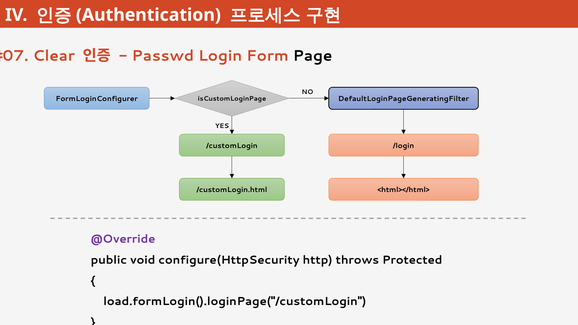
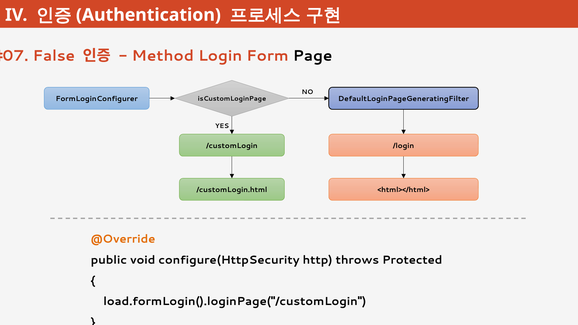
Clear: Clear -> False
Passwd: Passwd -> Method
@Override colour: purple -> orange
